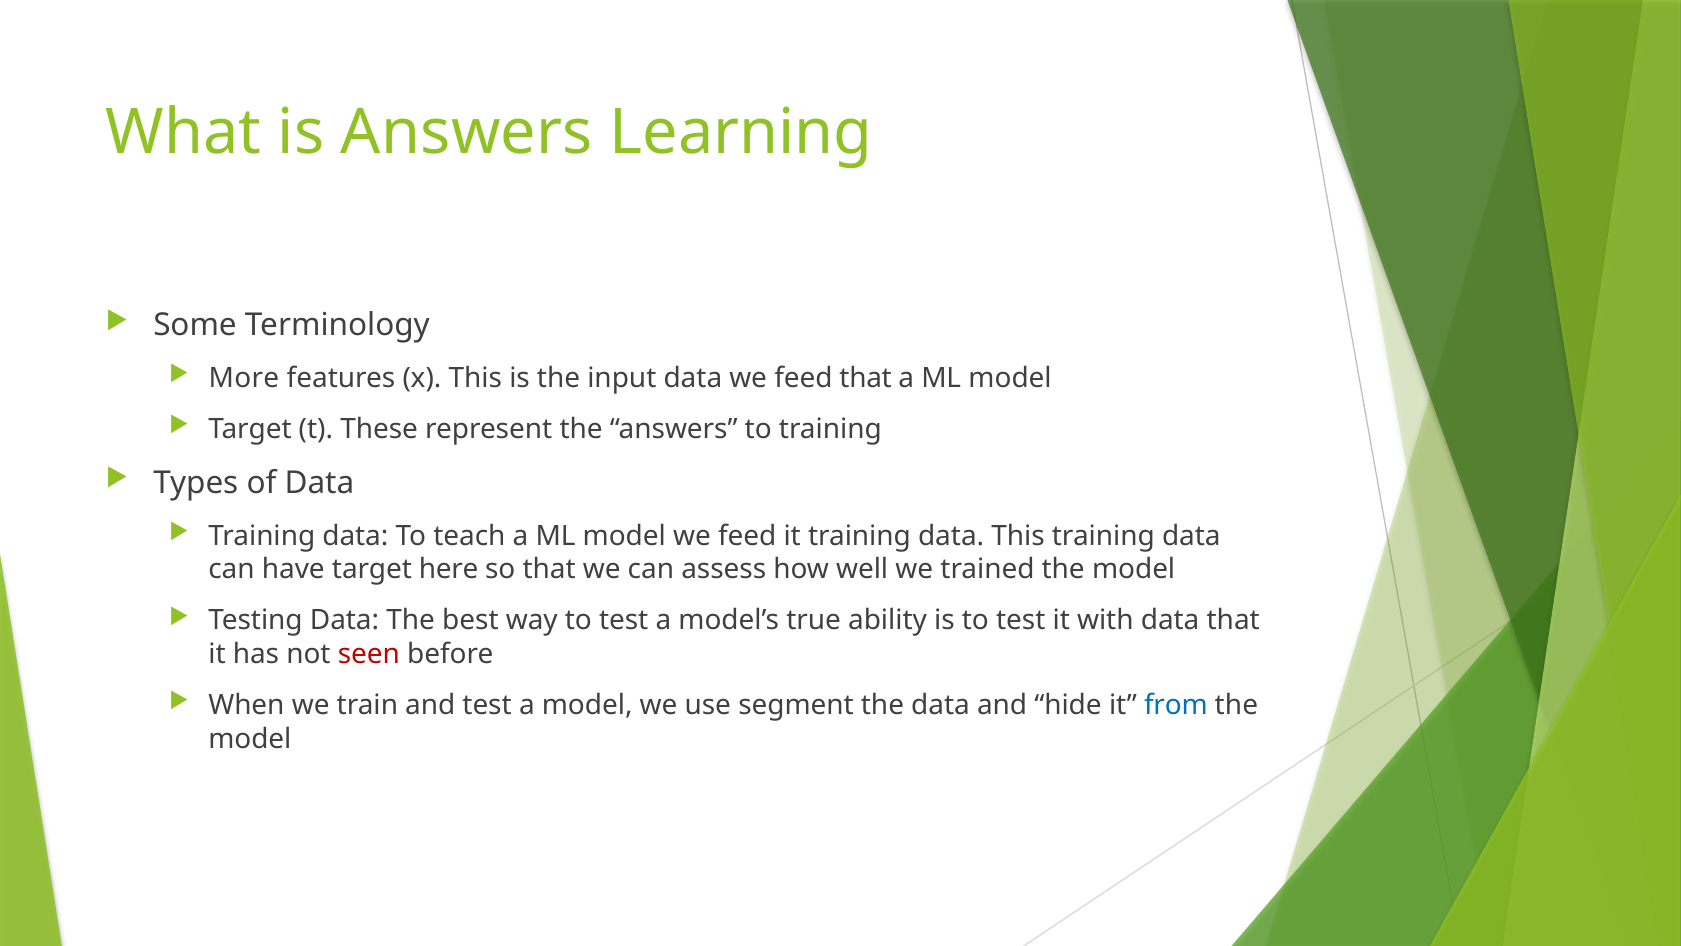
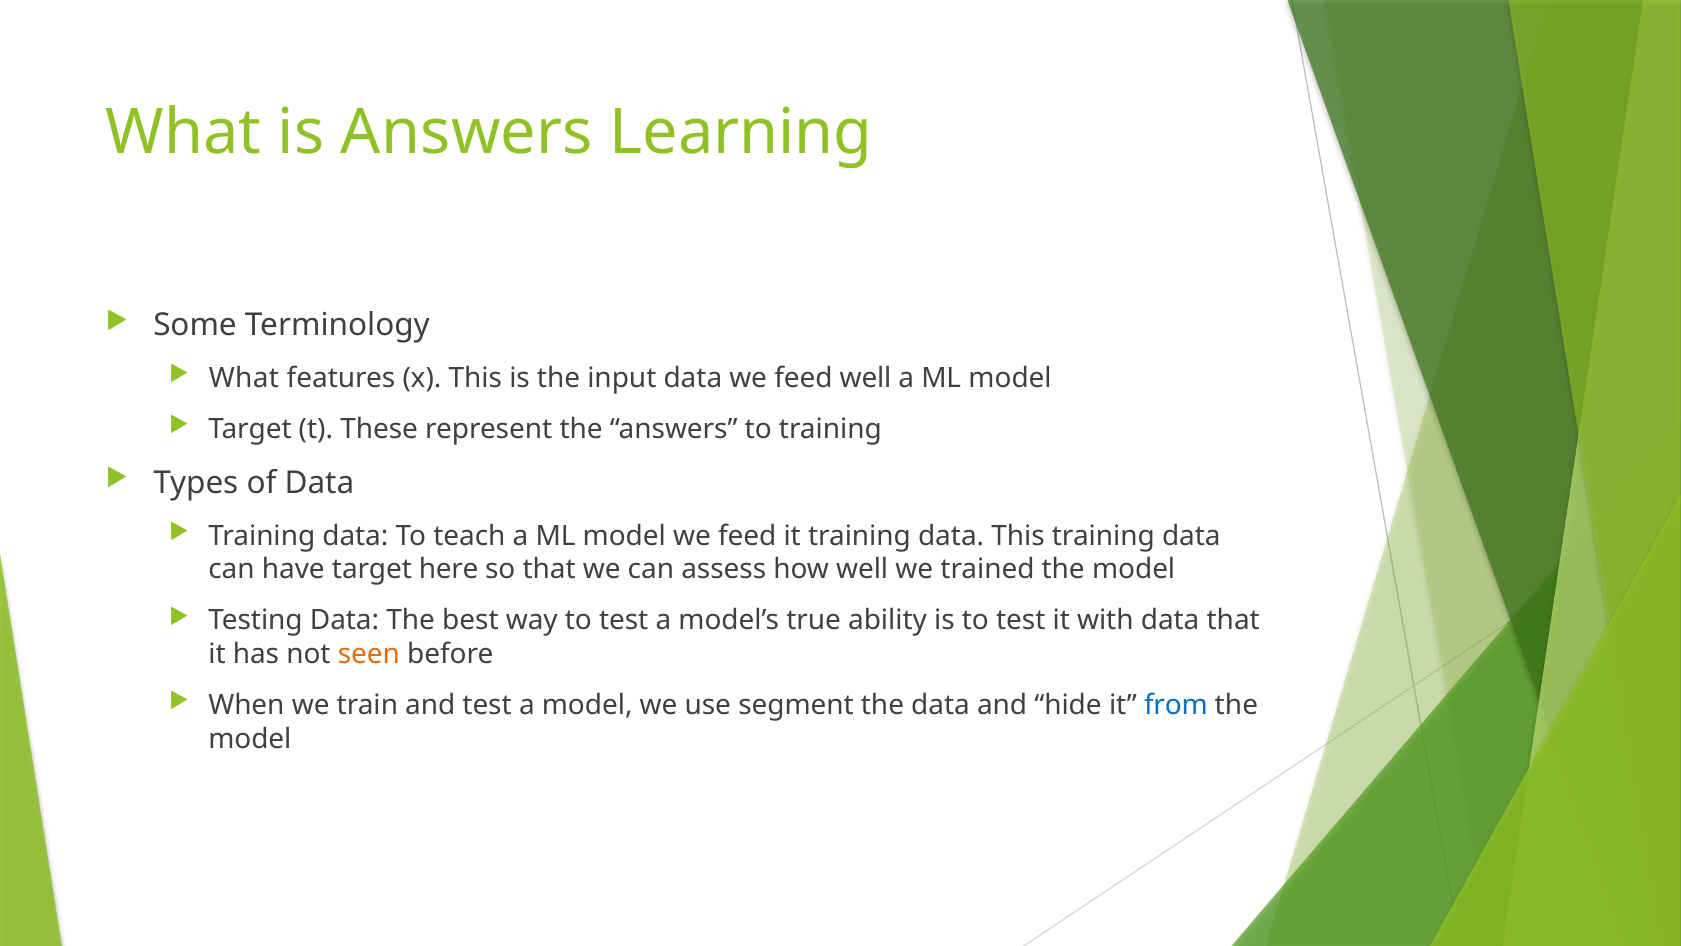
More at (244, 378): More -> What
feed that: that -> well
seen colour: red -> orange
